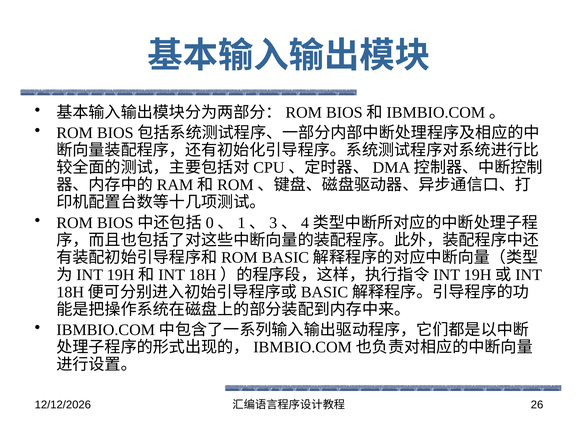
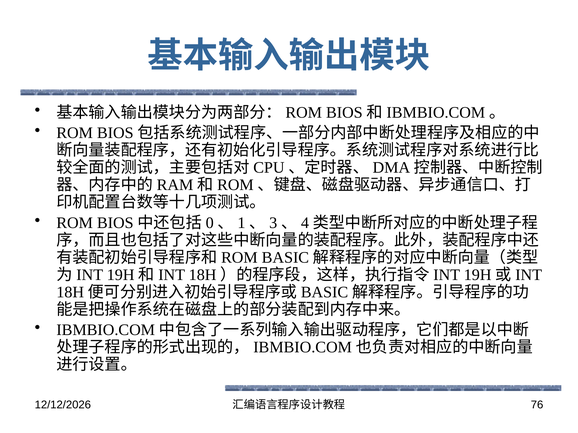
26: 26 -> 76
